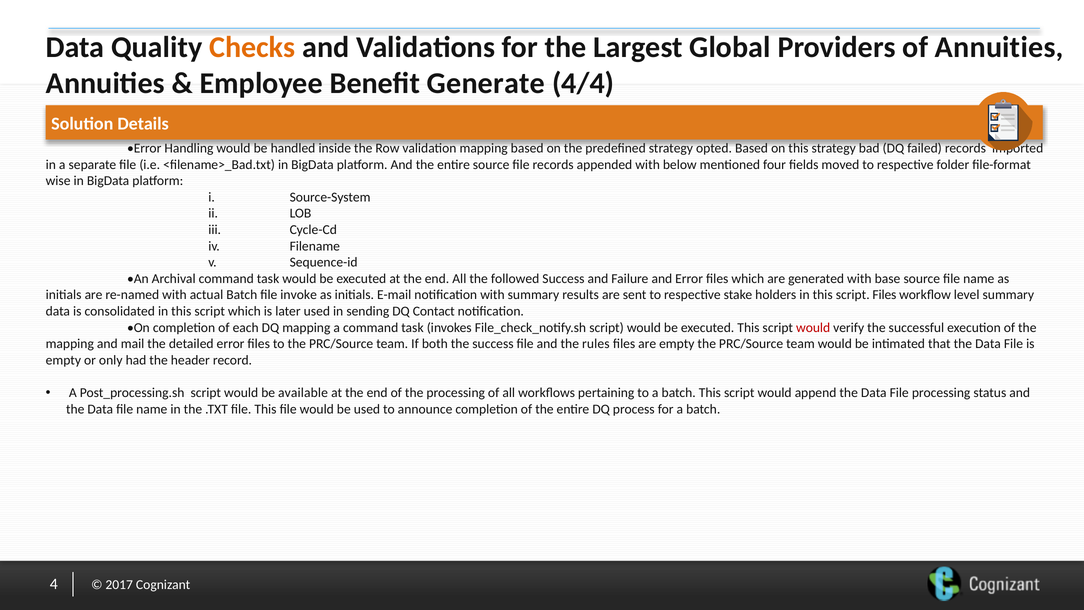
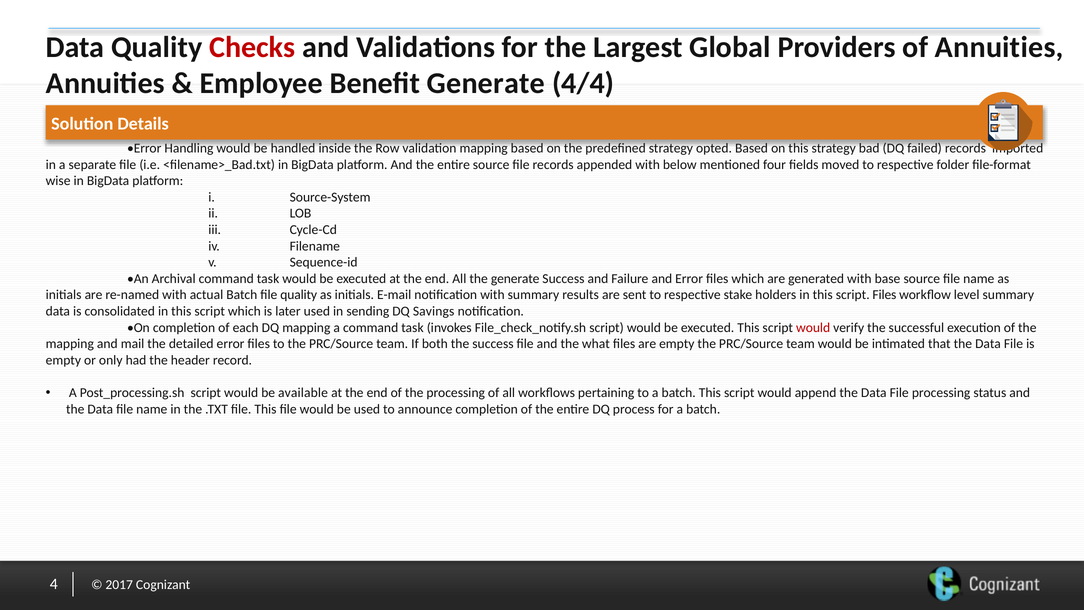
Checks colour: orange -> red
the followed: followed -> generate
file invoke: invoke -> quality
Contact: Contact -> Savings
rules: rules -> what
